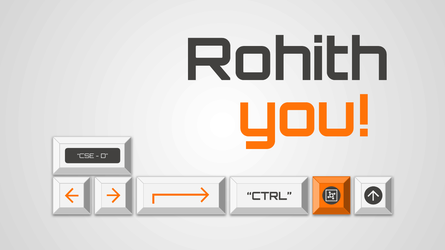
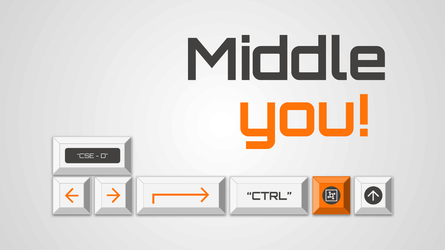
Rohith: Rohith -> Middle
